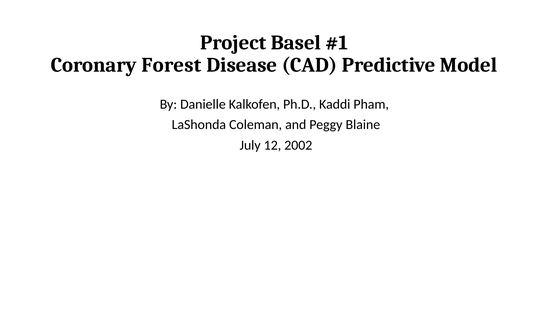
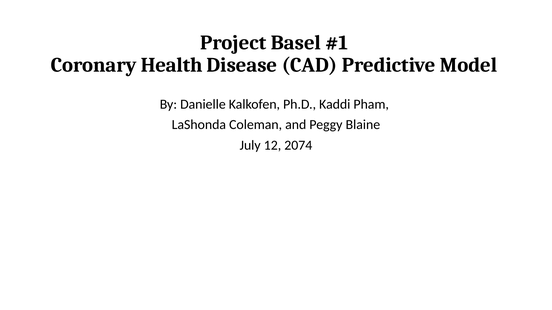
Forest: Forest -> Health
2002: 2002 -> 2074
